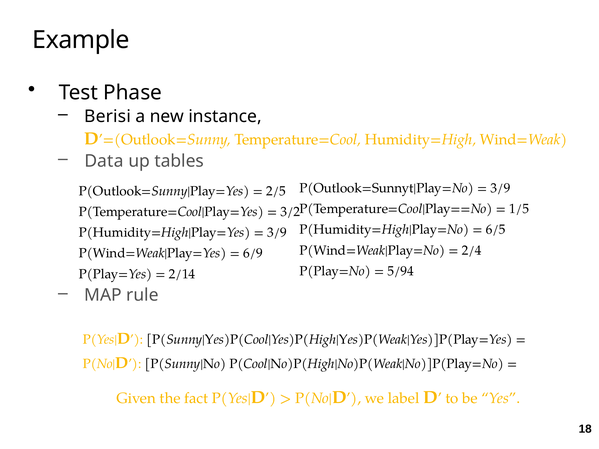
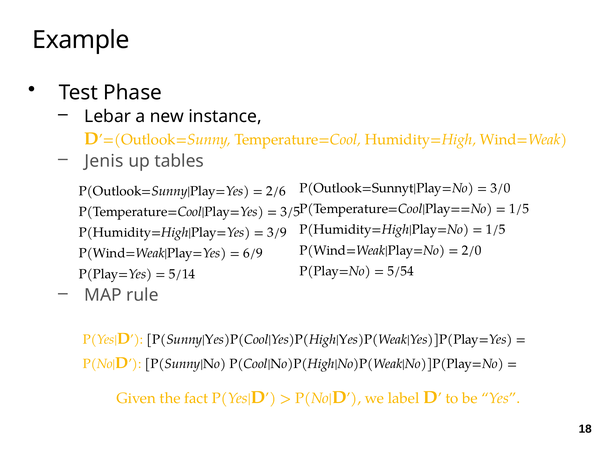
Berisi: Berisi -> Lebar
Data: Data -> Jenis
3/9 at (500, 188): 3/9 -> 3/0
2/5: 2/5 -> 2/6
3/2: 3/2 -> 3/5
6/5 at (496, 230): 6/5 -> 1/5
2/4: 2/4 -> 2/0
5/94: 5/94 -> 5/54
2/14: 2/14 -> 5/14
